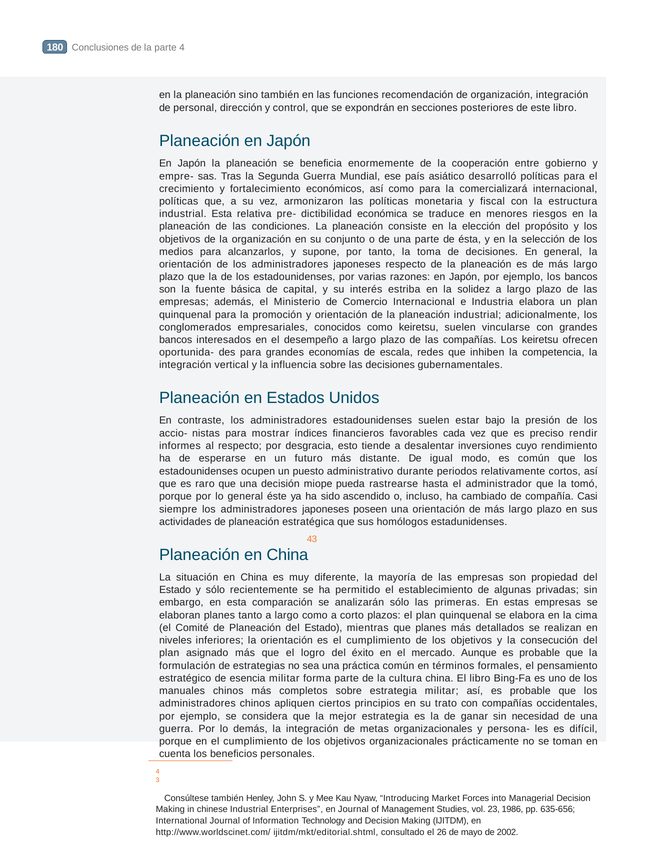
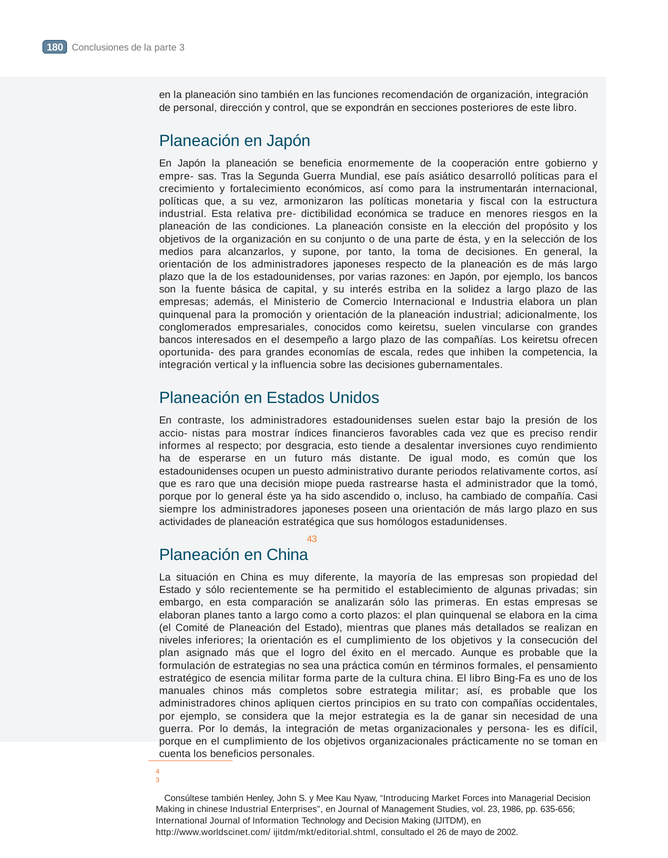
parte 4: 4 -> 3
comercializará: comercializará -> instrumentarán
